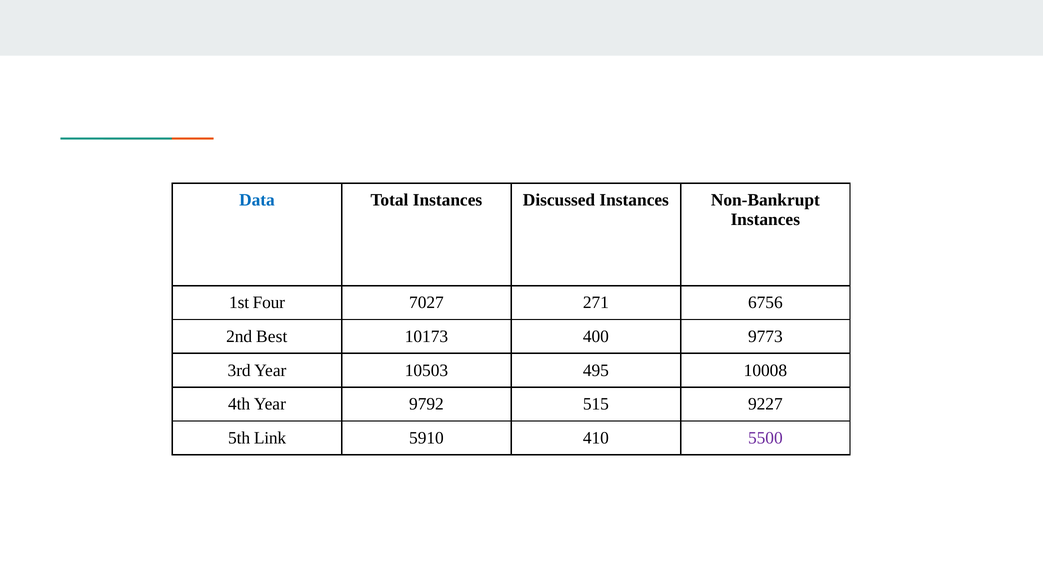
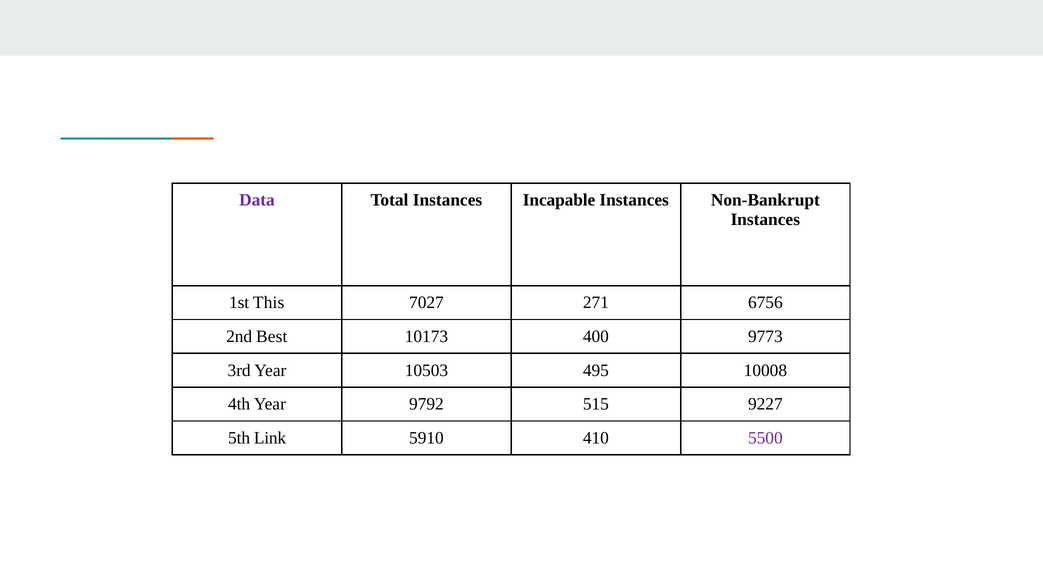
Data colour: blue -> purple
Discussed: Discussed -> Incapable
Four: Four -> This
